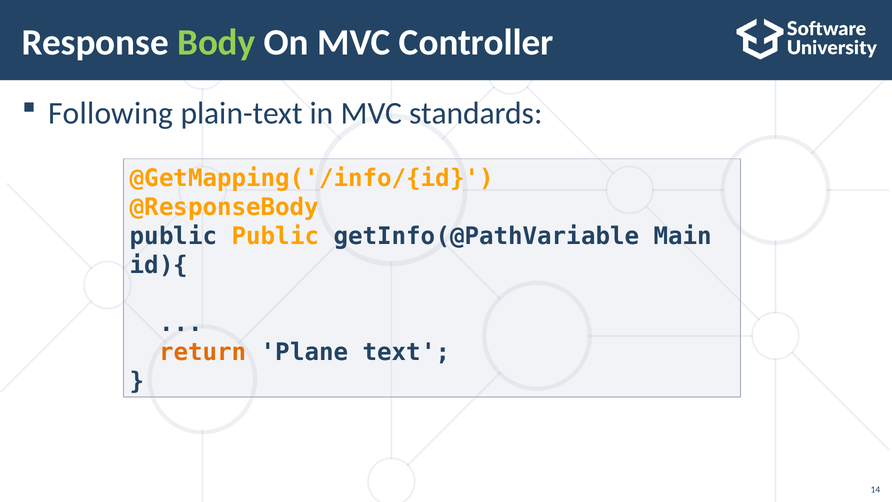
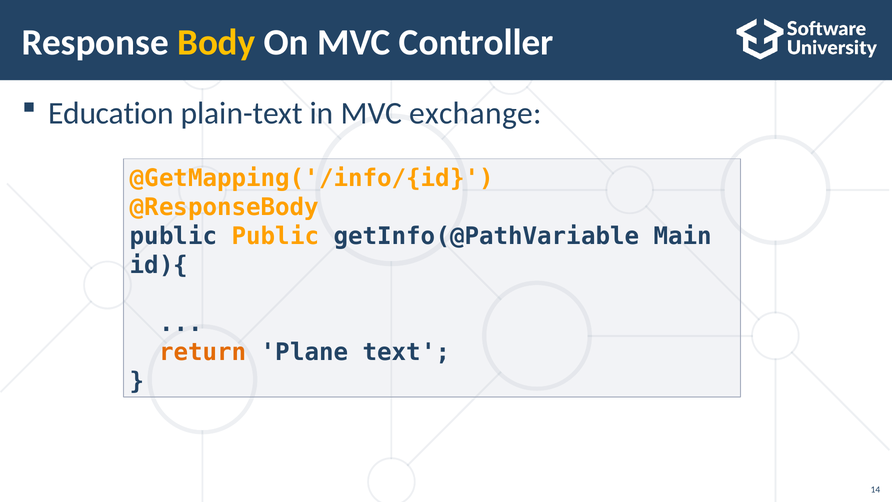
Body colour: light green -> yellow
Following: Following -> Education
standards: standards -> exchange
